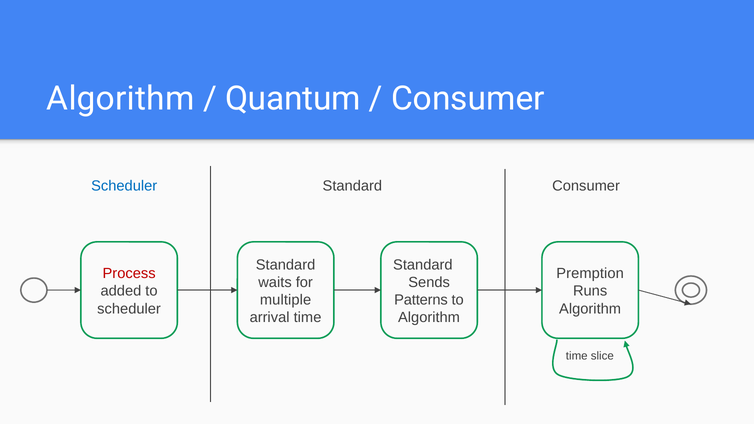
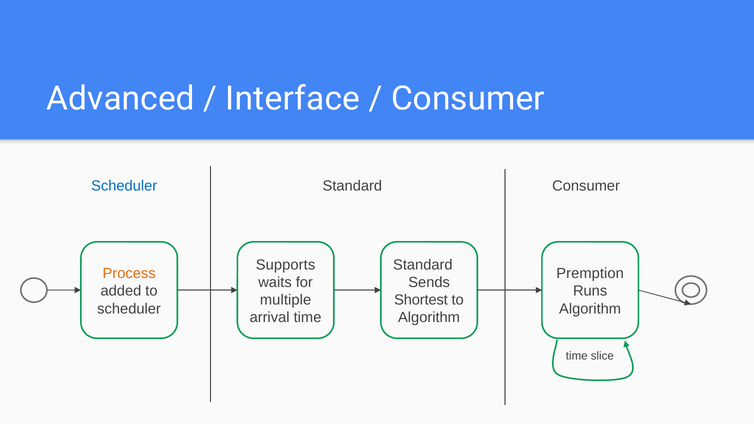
Algorithm at (120, 99): Algorithm -> Advanced
Quantum: Quantum -> Interface
Standard at (286, 265): Standard -> Supports
Process colour: red -> orange
Patterns: Patterns -> Shortest
